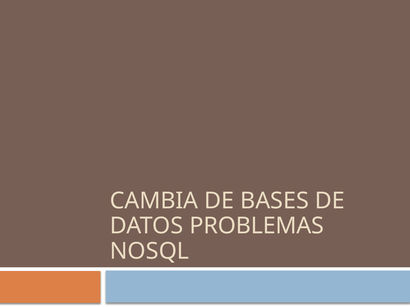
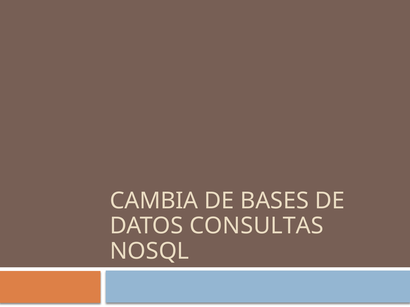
PROBLEMAS: PROBLEMAS -> CONSULTAS
